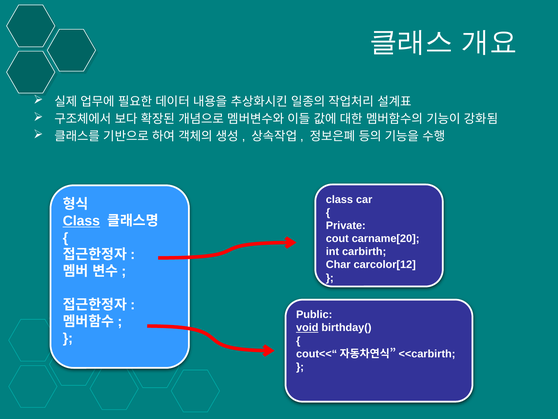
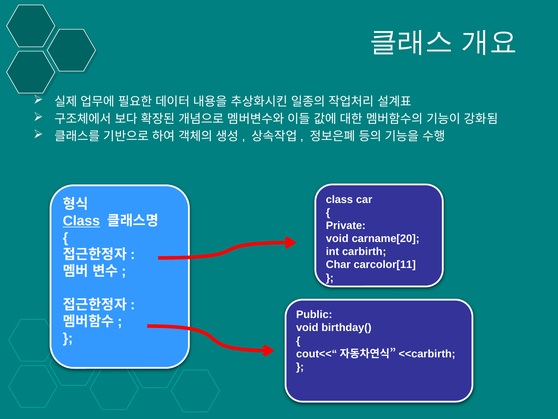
cout at (337, 238): cout -> void
carcolor[12: carcolor[12 -> carcolor[11
void at (307, 327) underline: present -> none
